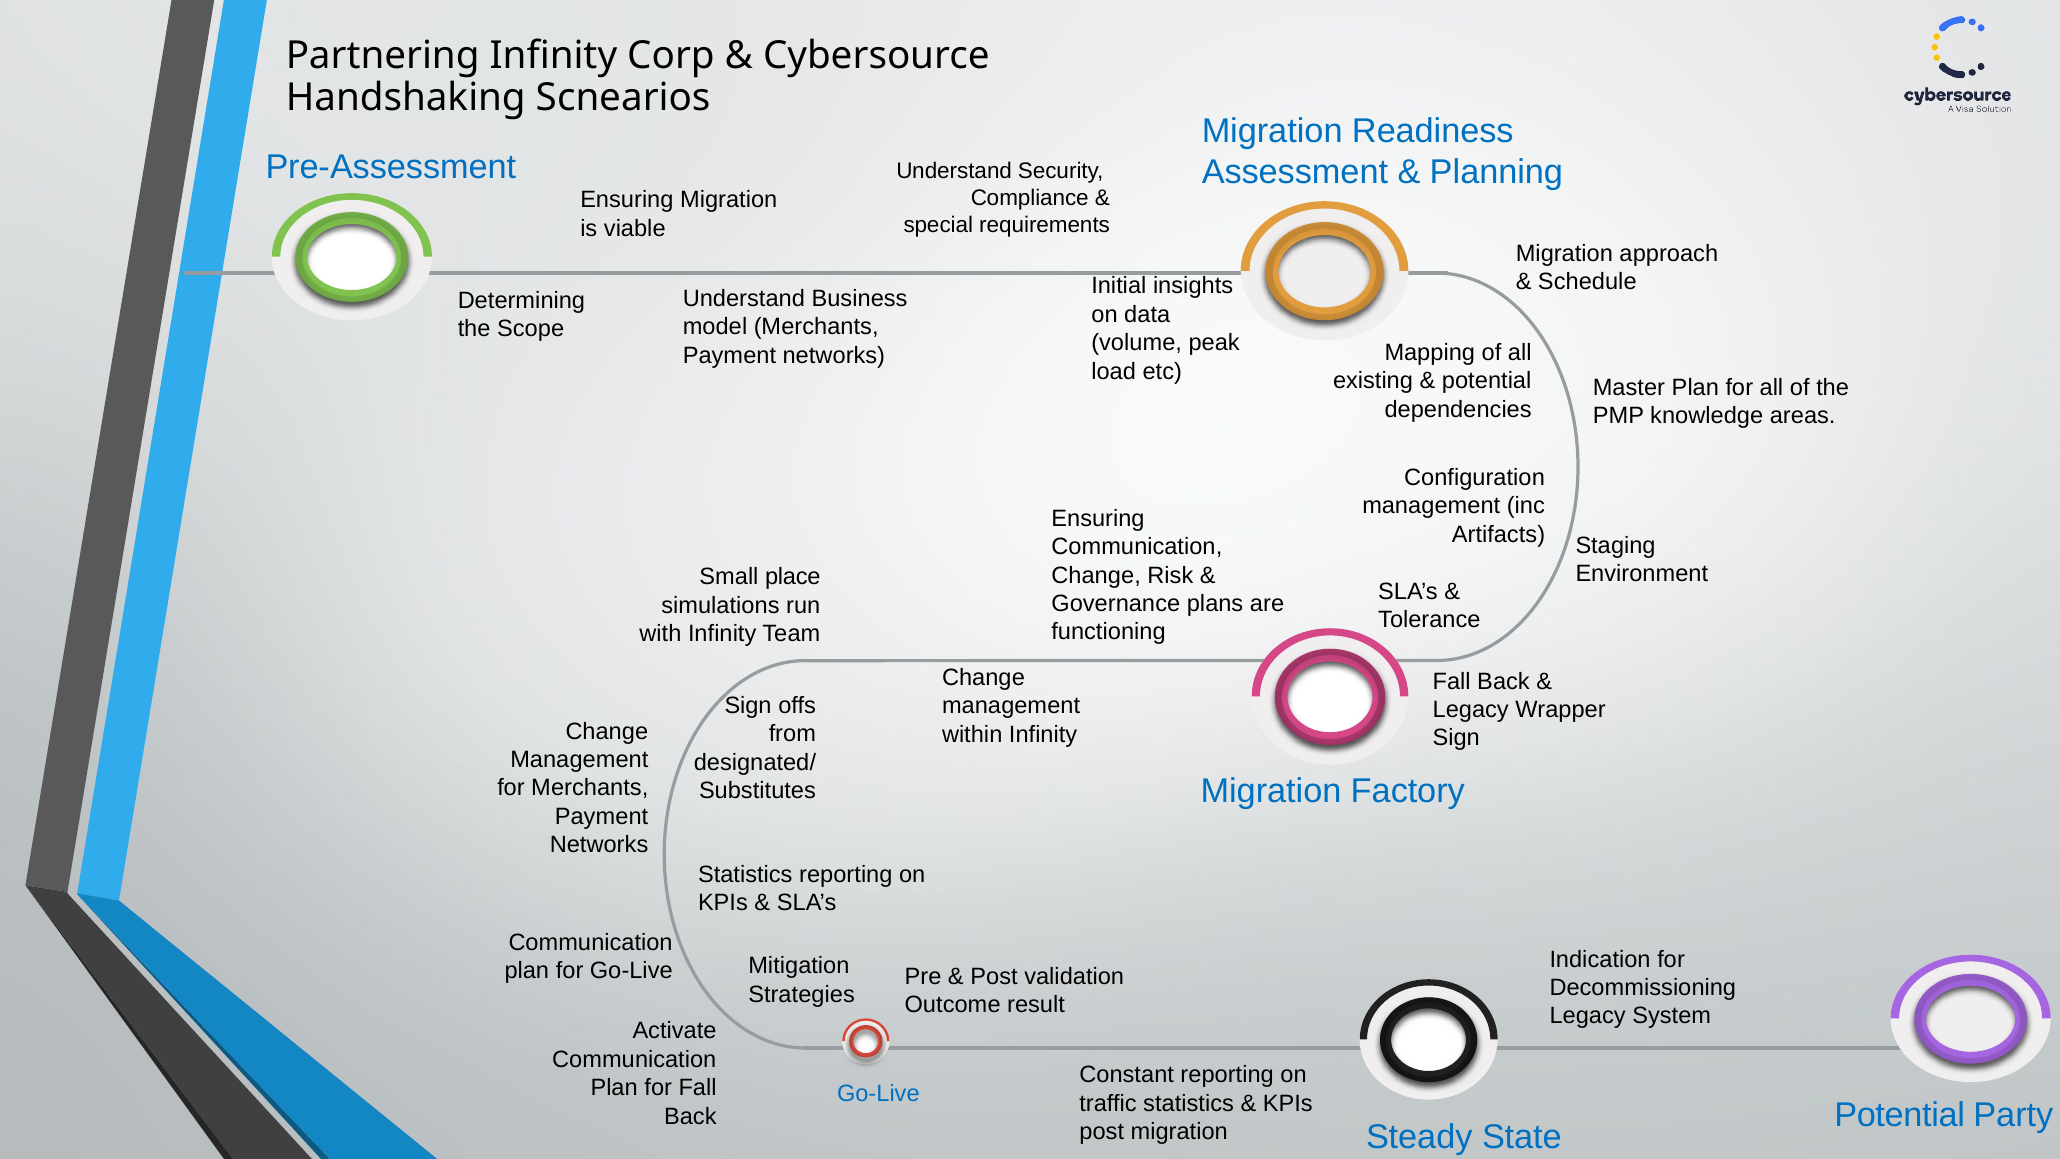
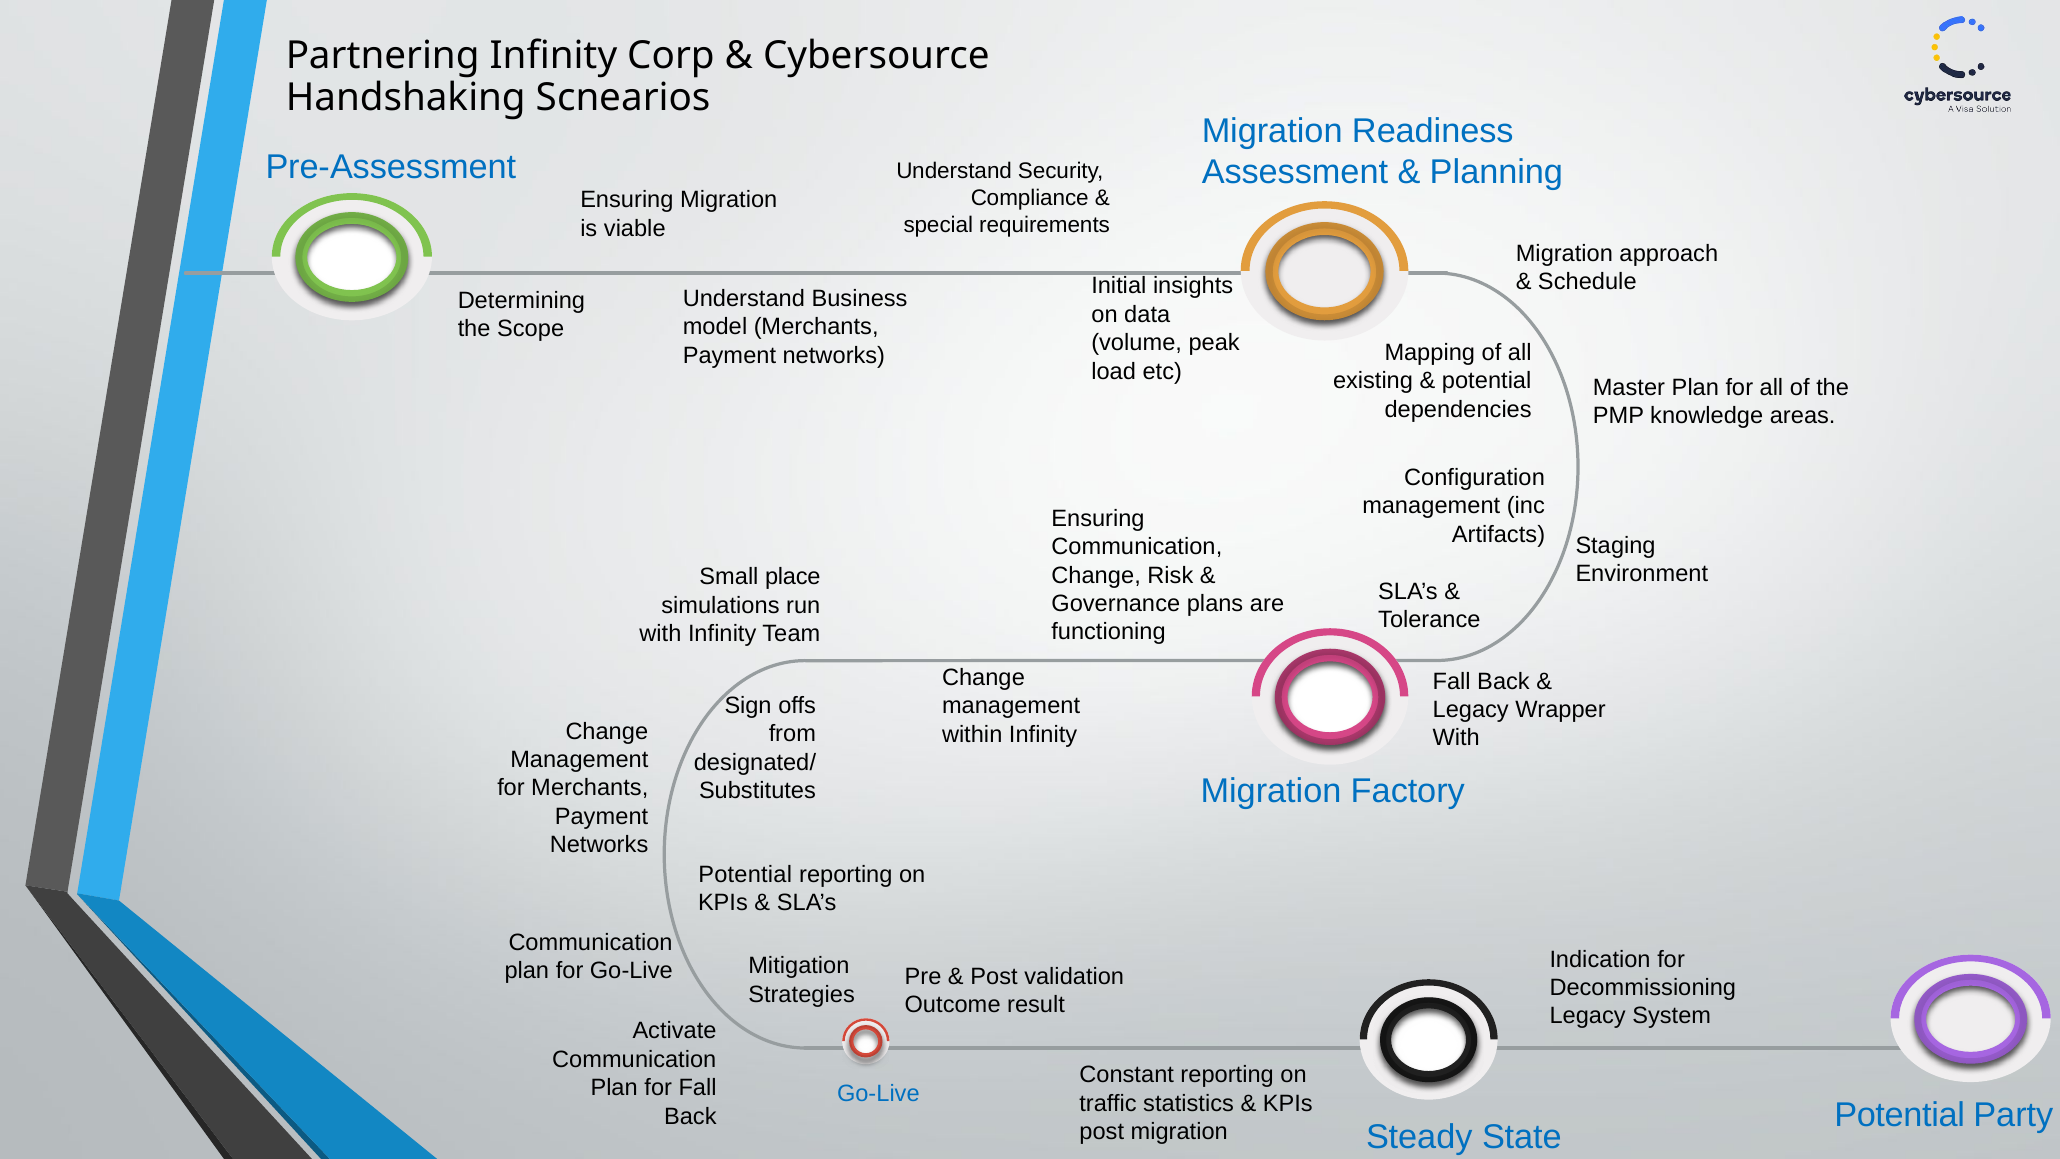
Sign at (1456, 738): Sign -> With
Statistics at (745, 875): Statistics -> Potential
